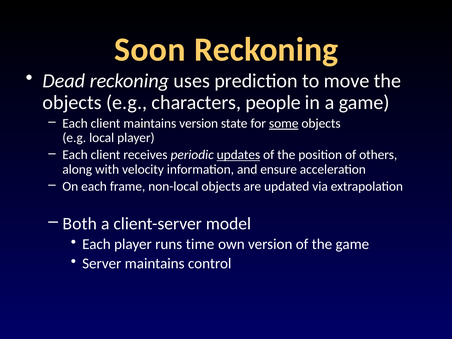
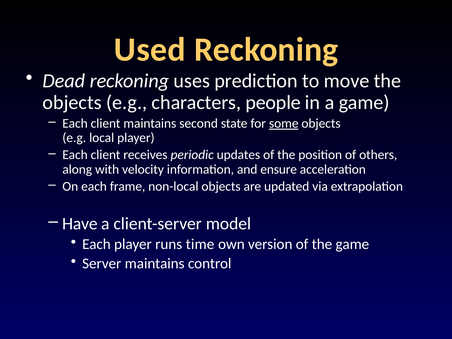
Soon: Soon -> Used
maintains version: version -> second
updates underline: present -> none
Both: Both -> Have
